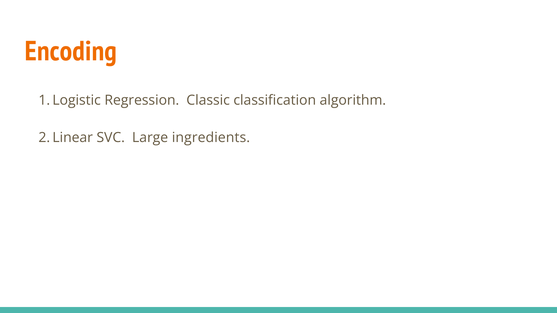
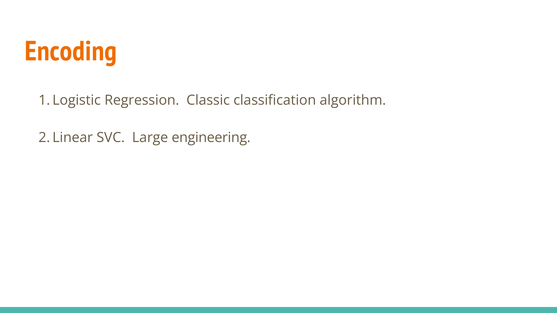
ingredients: ingredients -> engineering
